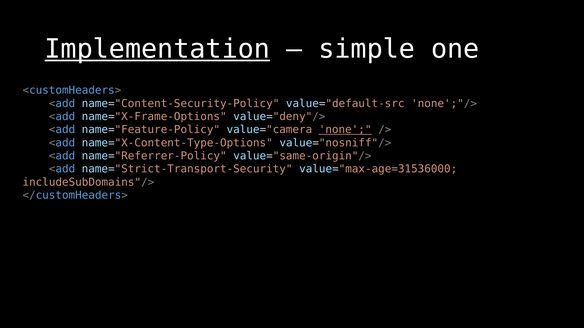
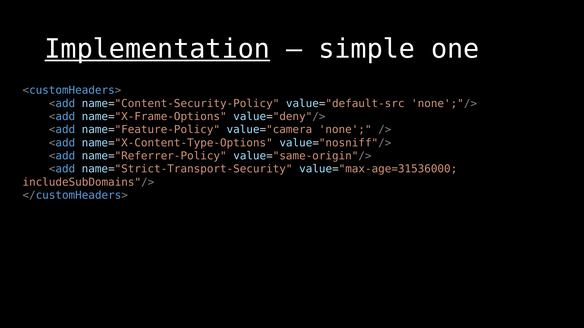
none underline: present -> none
